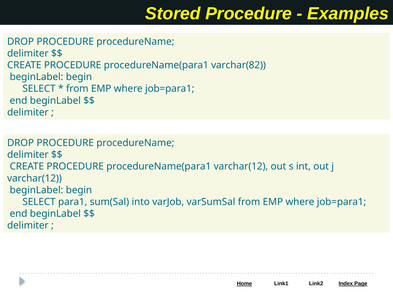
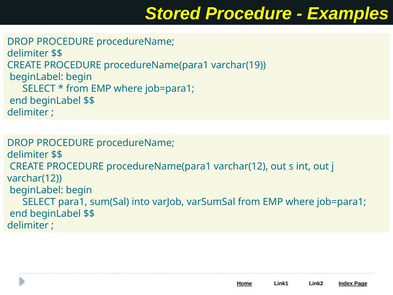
varchar(82: varchar(82 -> varchar(19
